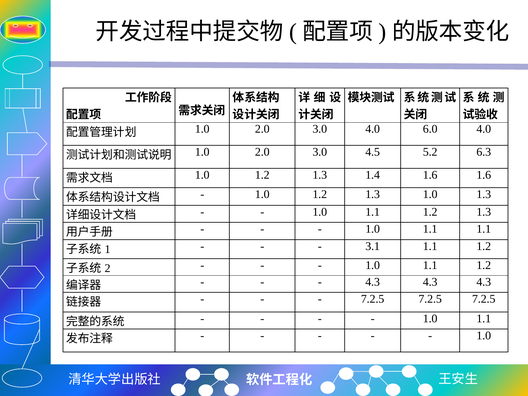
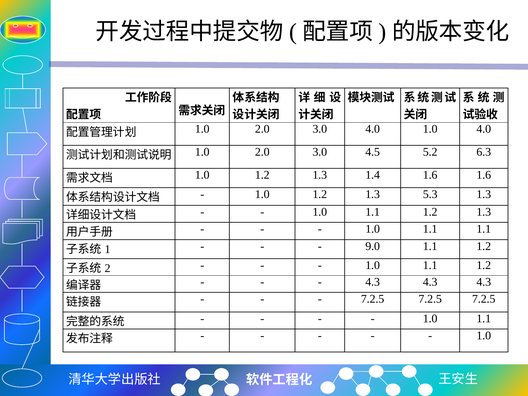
4.0 6.0: 6.0 -> 1.0
1.3 1.0: 1.0 -> 5.3
3.1: 3.1 -> 9.0
